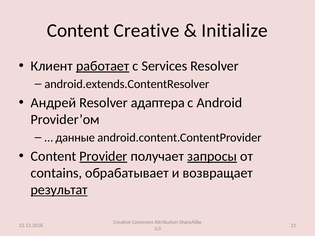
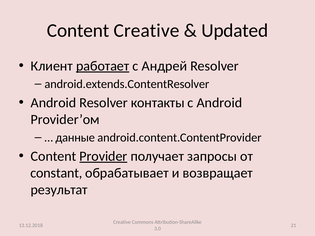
Initialize: Initialize -> Updated
Services: Services -> Андрей
Андрей at (53, 103): Андрей -> Android
адаптера: адаптера -> контакты
запросы underline: present -> none
contains: contains -> constant
результат underline: present -> none
